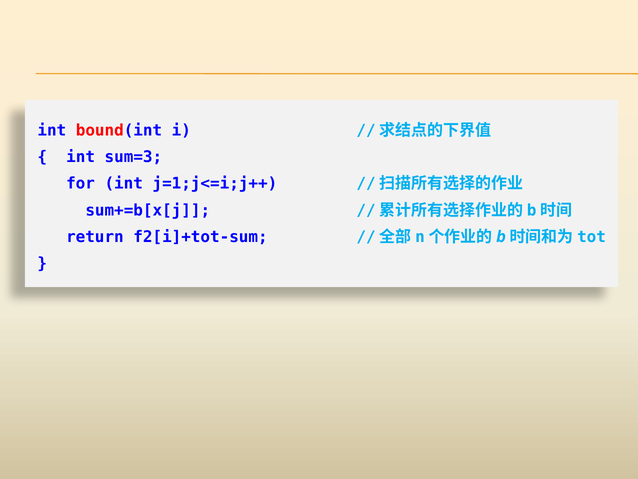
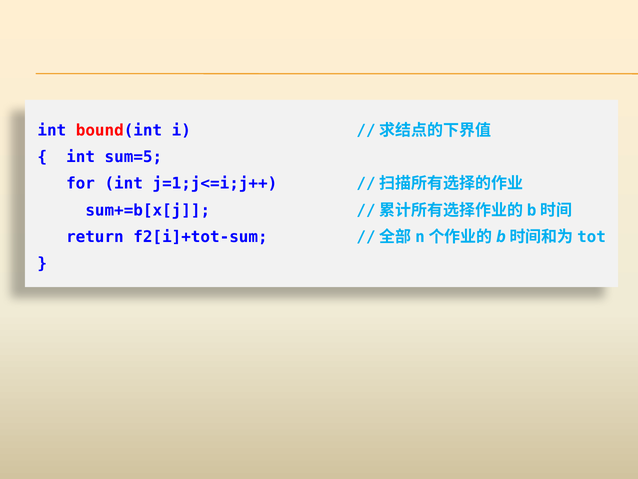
sum=3: sum=3 -> sum=5
